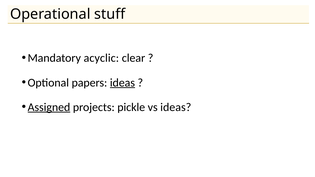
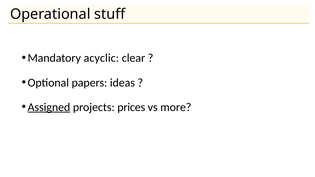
ideas at (122, 83) underline: present -> none
pickle: pickle -> prices
vs ideas: ideas -> more
